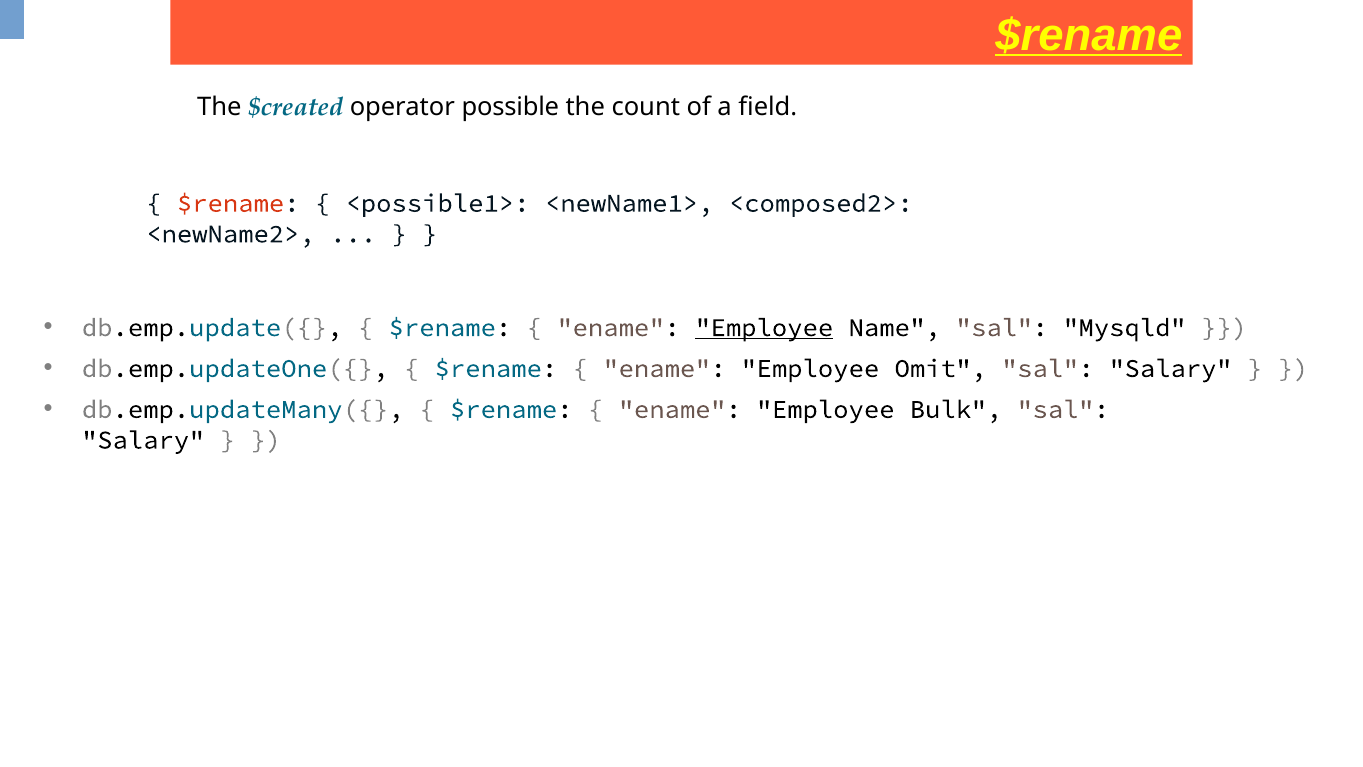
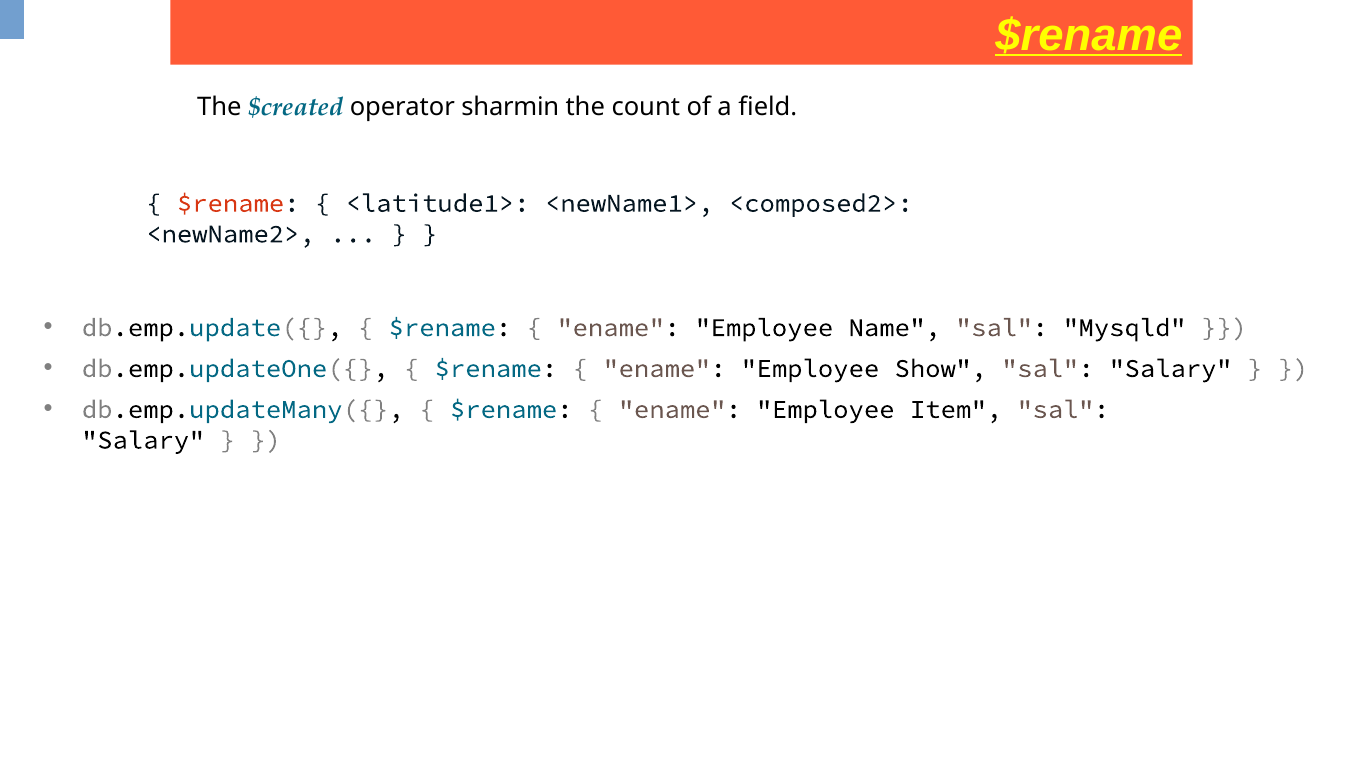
possible: possible -> sharmin
<possible1>: <possible1> -> <latitude1>
Employee at (764, 327) underline: present -> none
Omit: Omit -> Show
Bulk: Bulk -> Item
